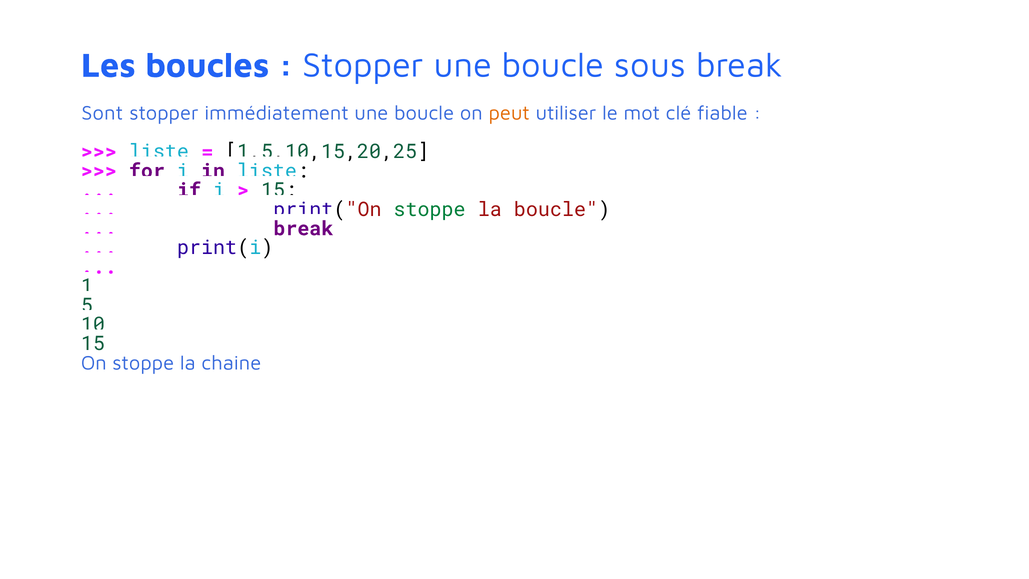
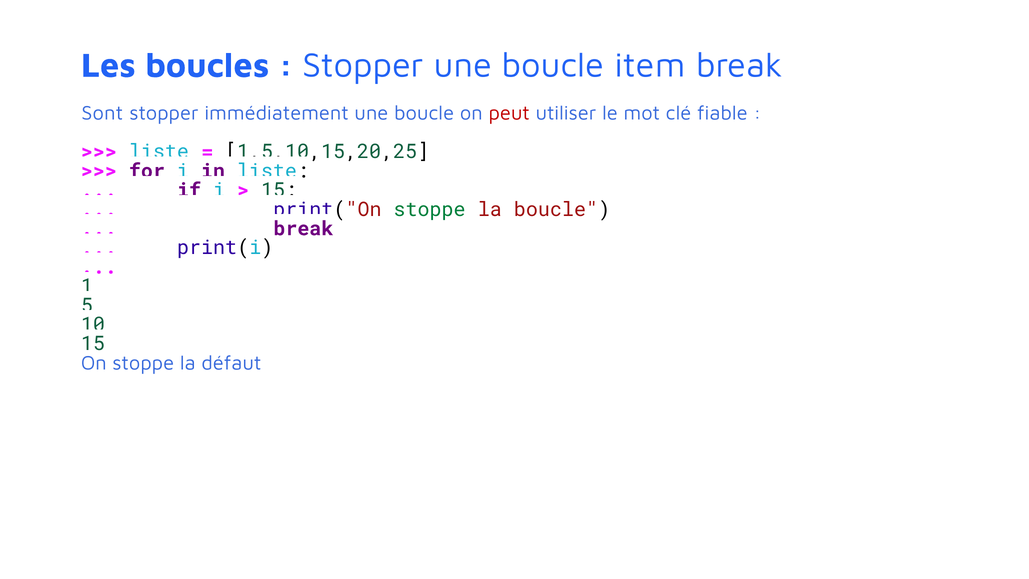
sous: sous -> item
peut colour: orange -> red
chaine: chaine -> défaut
